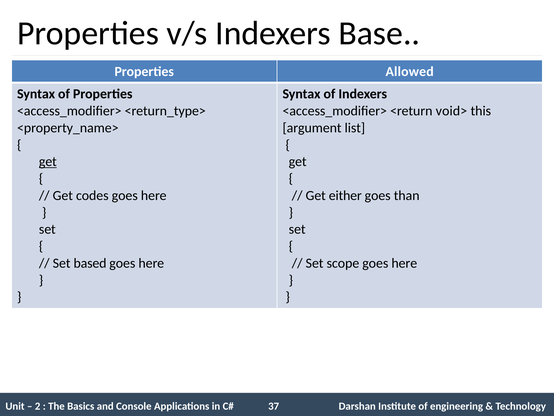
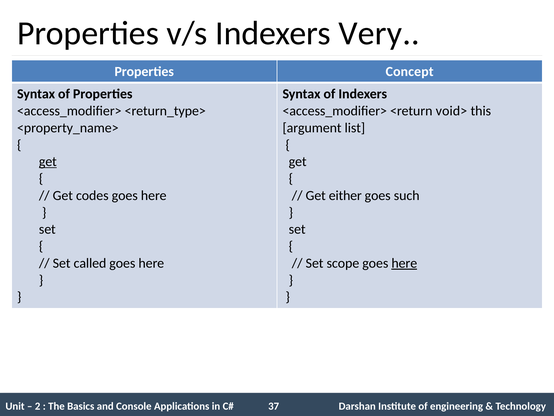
Base: Base -> Very
Allowed: Allowed -> Concept
than: than -> such
based: based -> called
here at (404, 263) underline: none -> present
